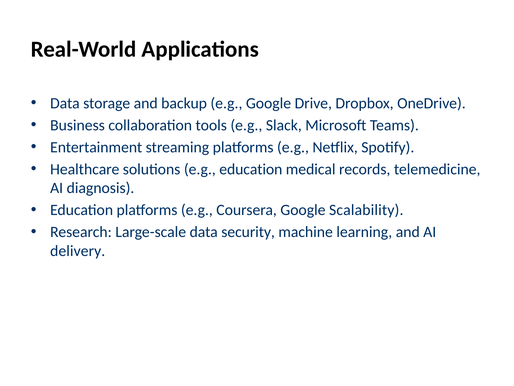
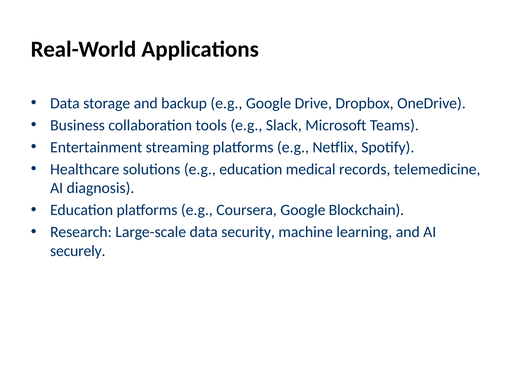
Scalability: Scalability -> Blockchain
delivery: delivery -> securely
